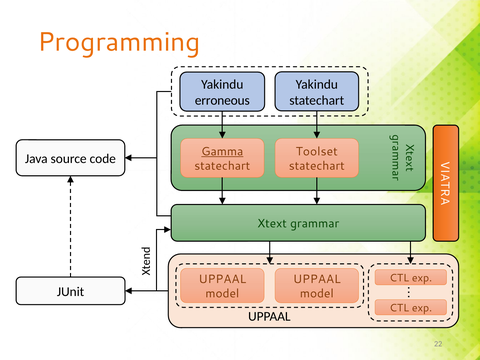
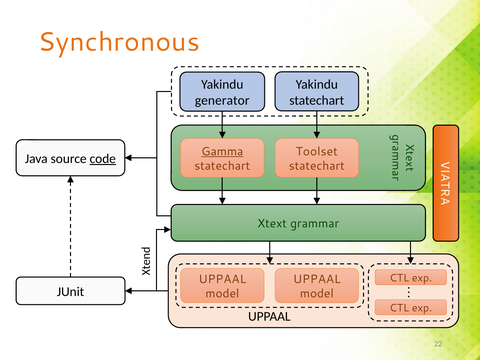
Programming: Programming -> Synchronous
erroneous: erroneous -> generator
code underline: none -> present
